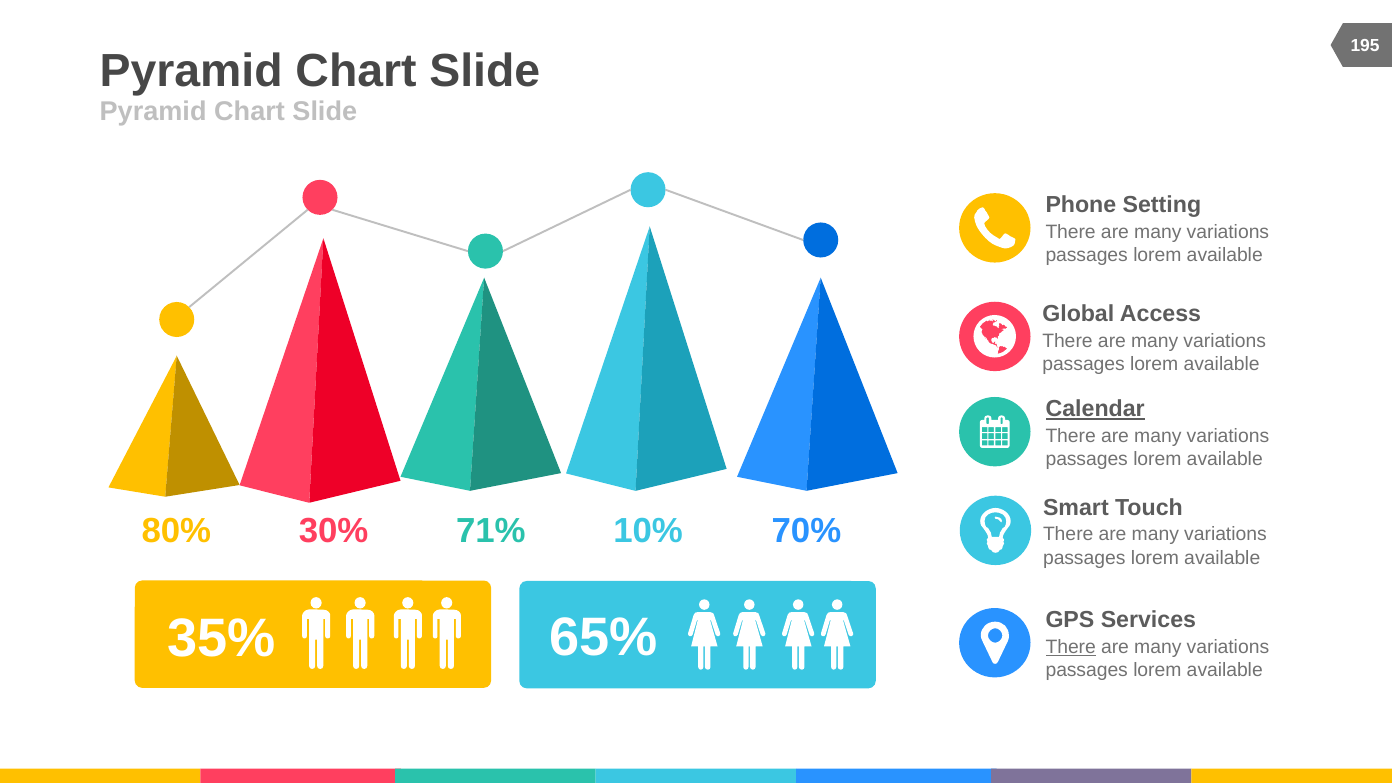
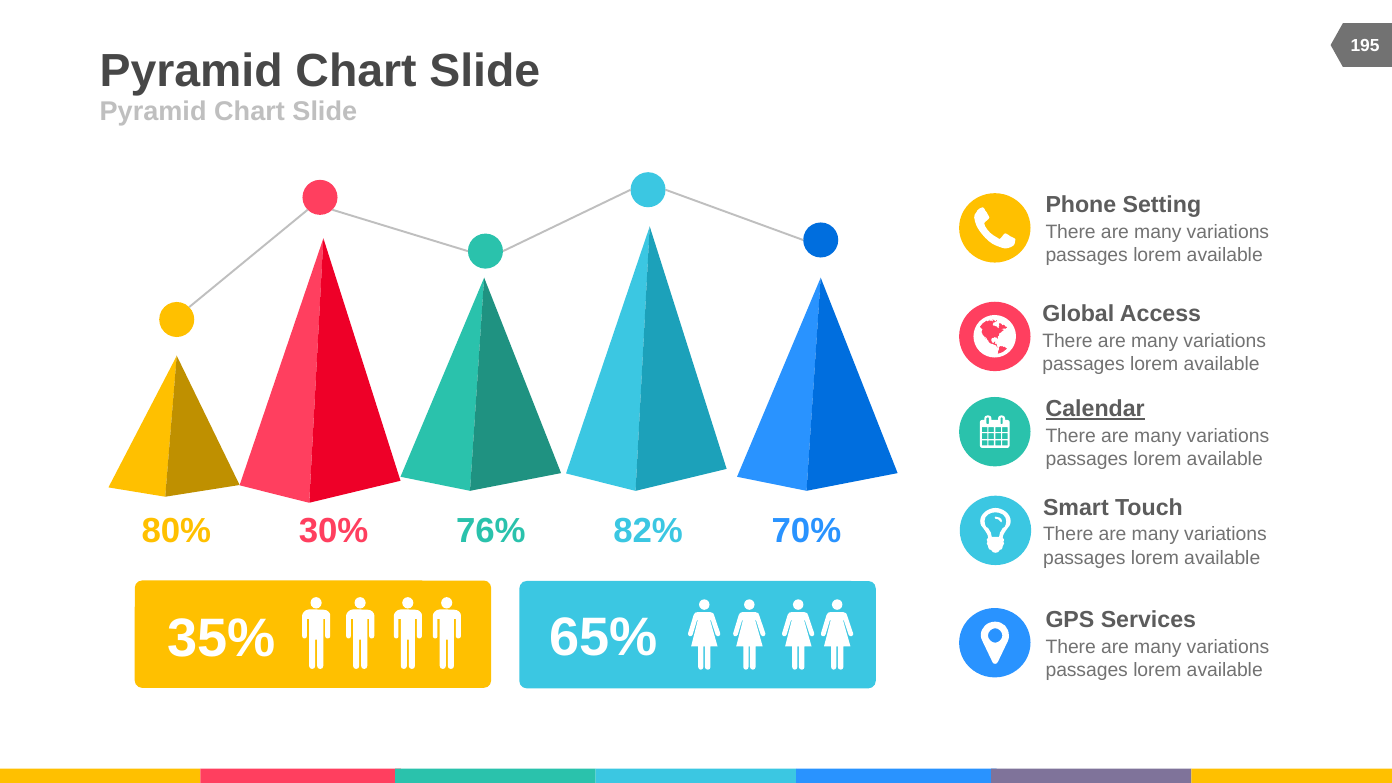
71%: 71% -> 76%
10%: 10% -> 82%
There at (1071, 647) underline: present -> none
